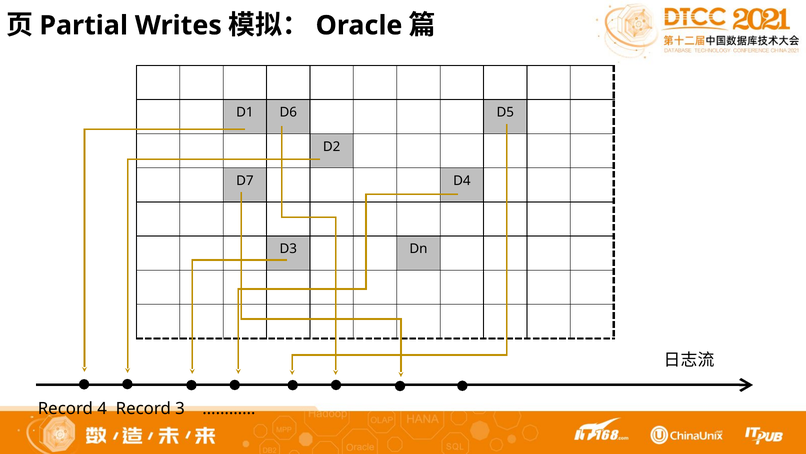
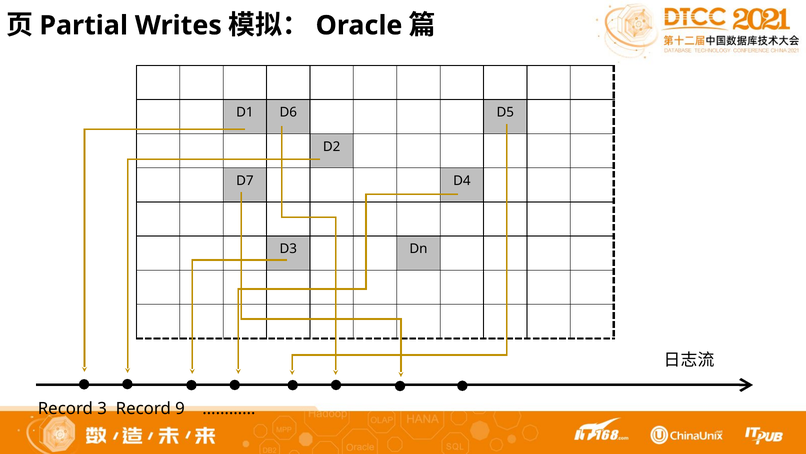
4: 4 -> 3
3: 3 -> 9
